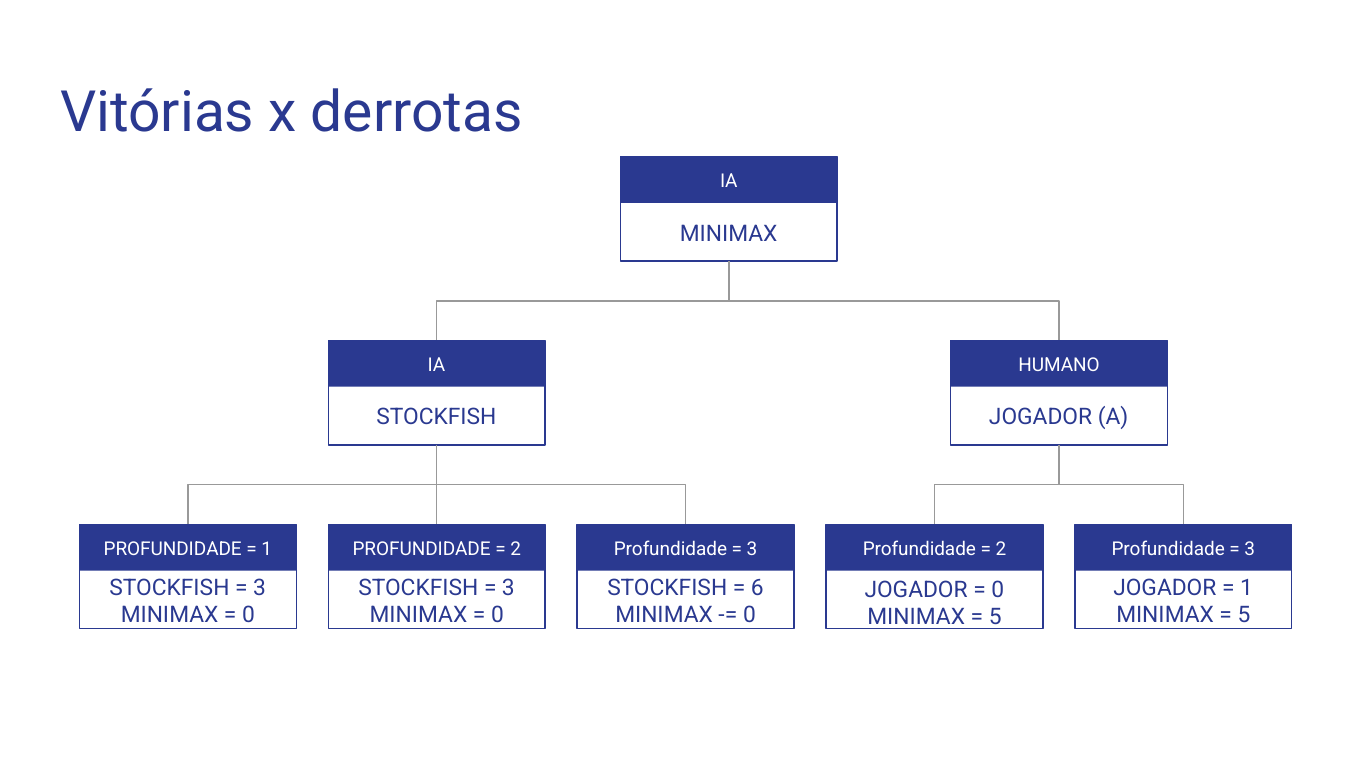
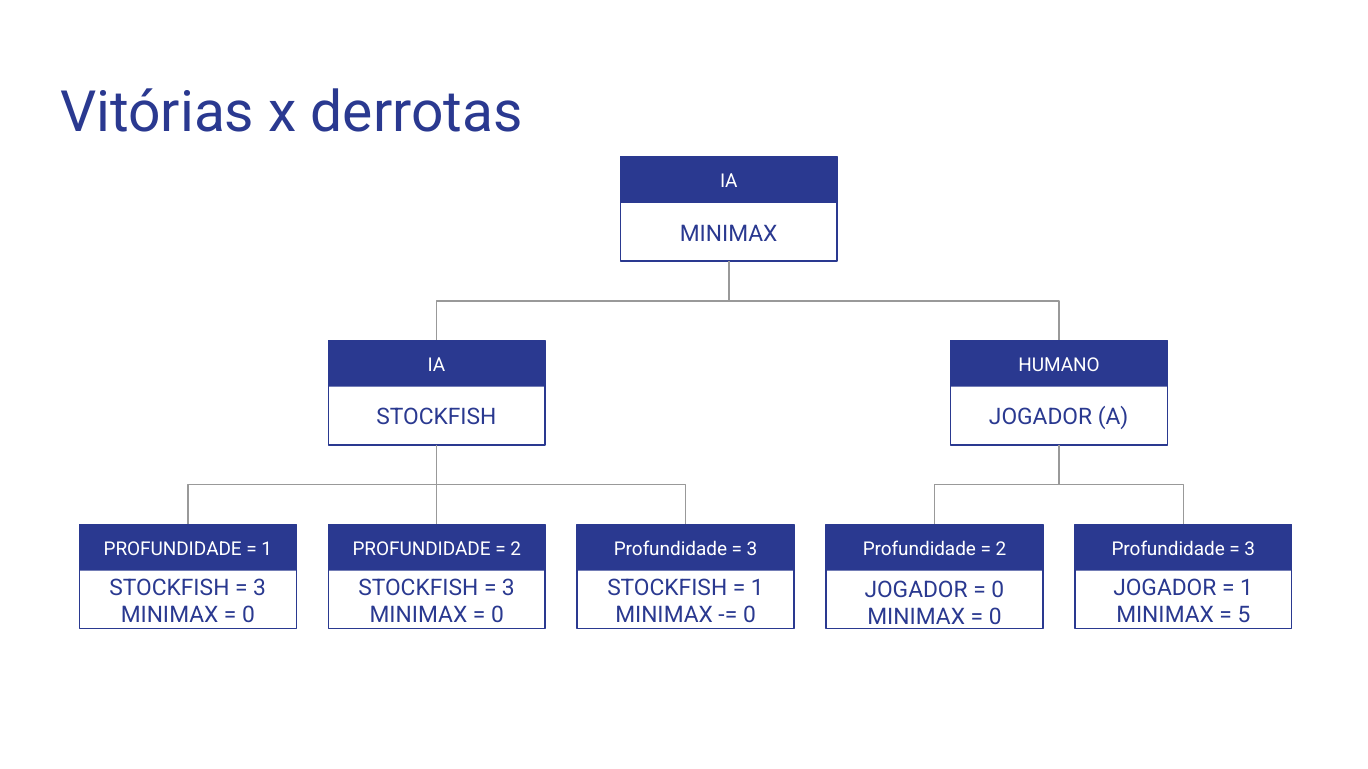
6 at (757, 588): 6 -> 1
5 at (995, 617): 5 -> 0
